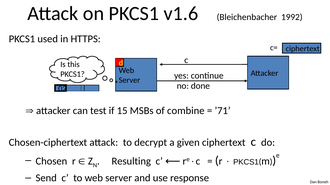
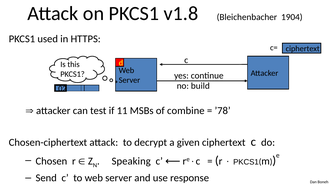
v1.6: v1.6 -> v1.8
1992: 1992 -> 1904
done: done -> build
15: 15 -> 11
’71: ’71 -> ’78
Resulting: Resulting -> Speaking
